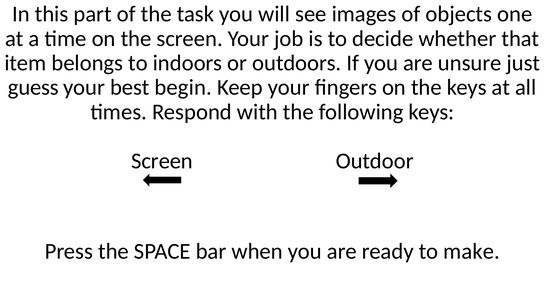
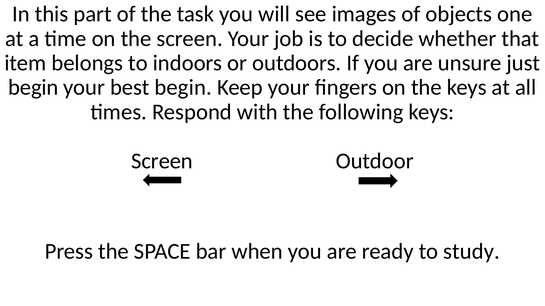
guess at (33, 88): guess -> begin
make: make -> study
